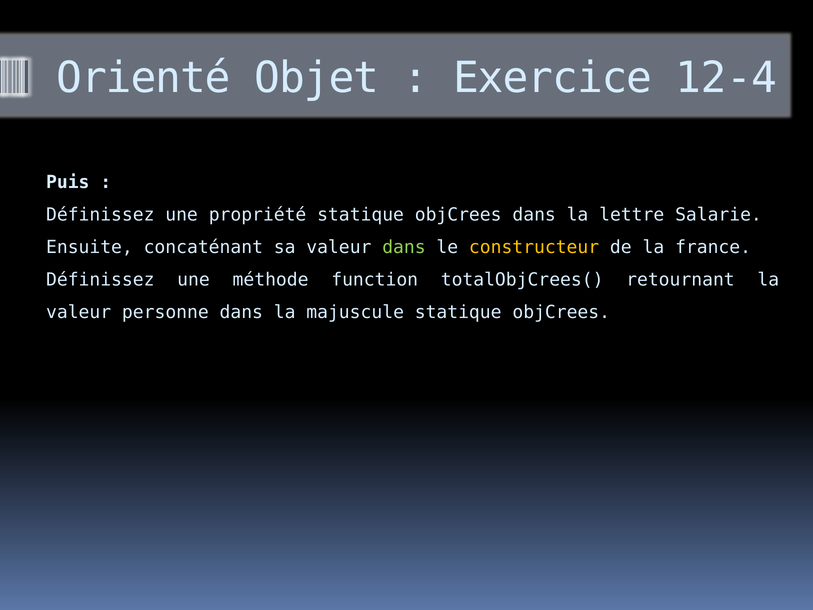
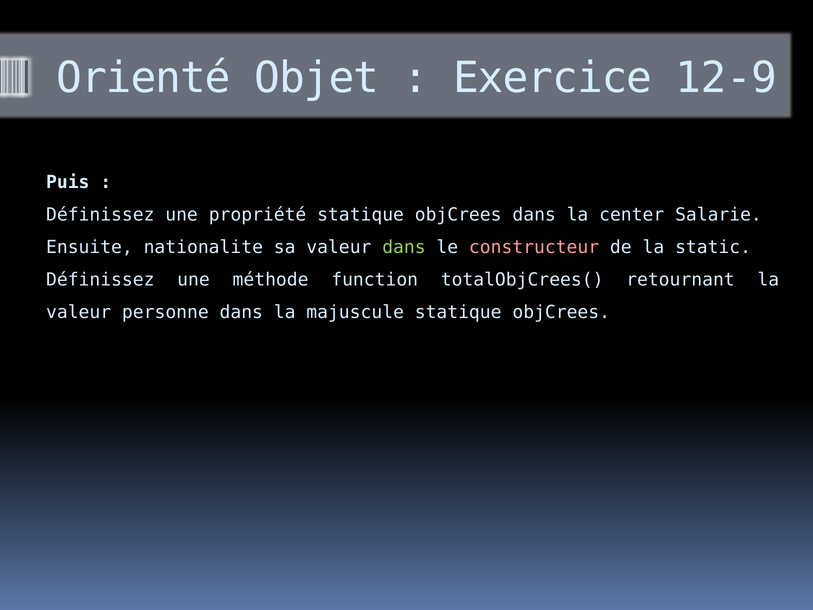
12-4: 12-4 -> 12-9
lettre: lettre -> center
concaténant: concaténant -> nationalite
constructeur colour: yellow -> pink
france: france -> static
